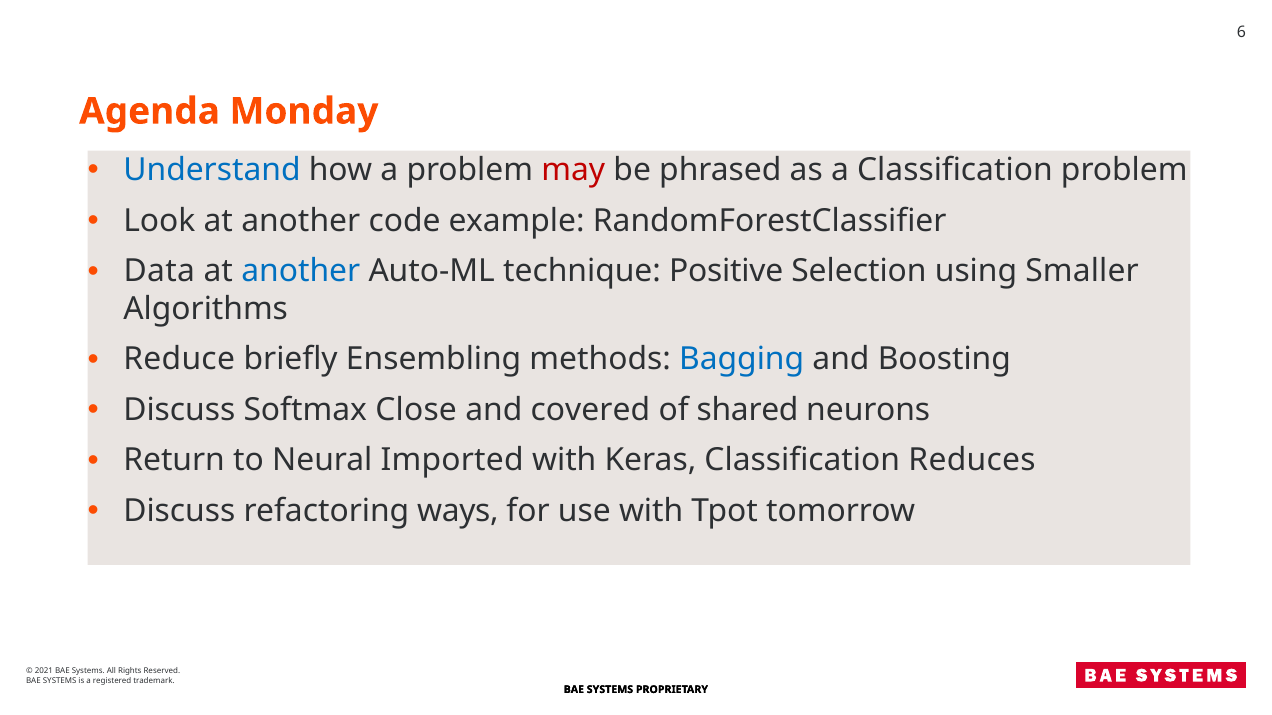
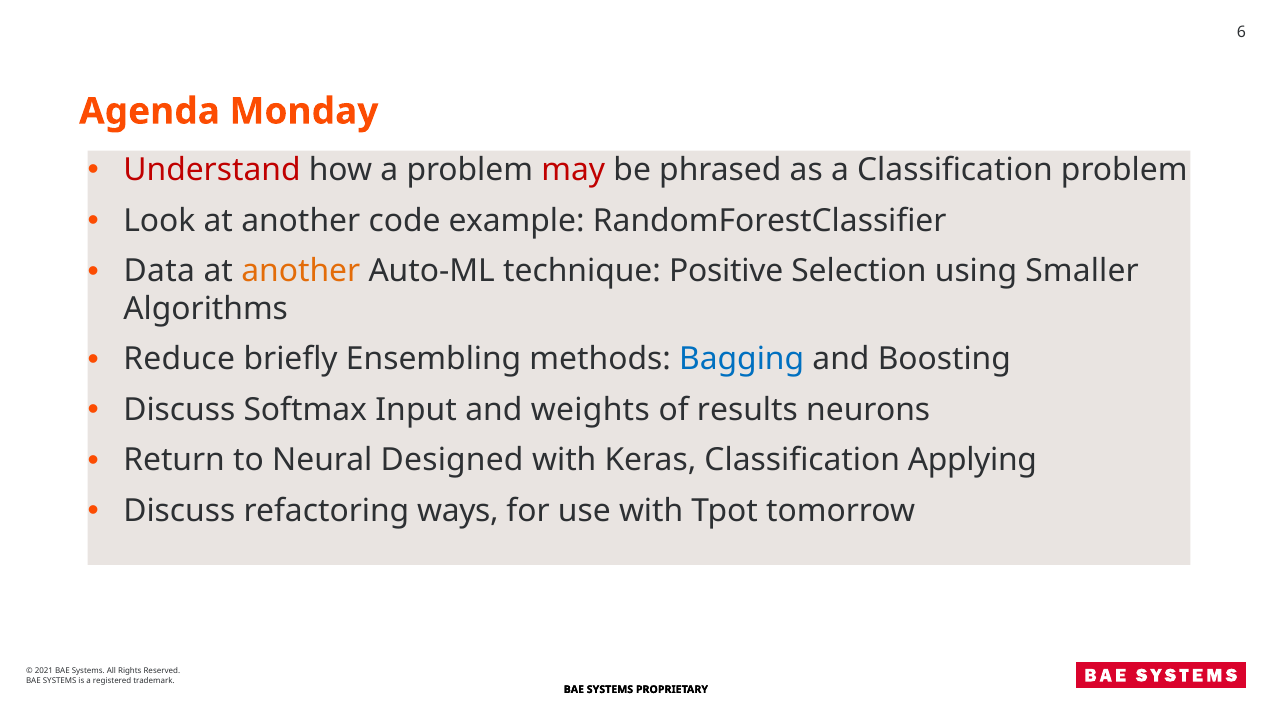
Understand colour: blue -> red
another at (301, 271) colour: blue -> orange
Close: Close -> Input
covered: covered -> weights
shared: shared -> results
Imported: Imported -> Designed
Reduces: Reduces -> Applying
